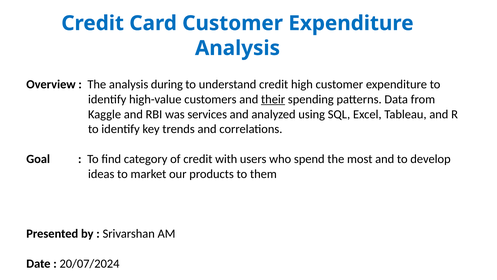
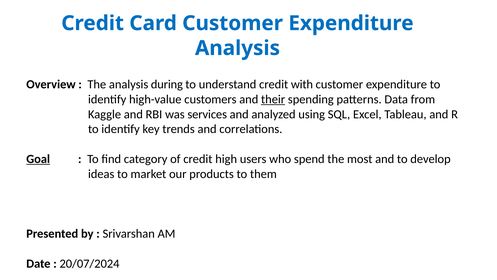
high: high -> with
Goal underline: none -> present
with: with -> high
